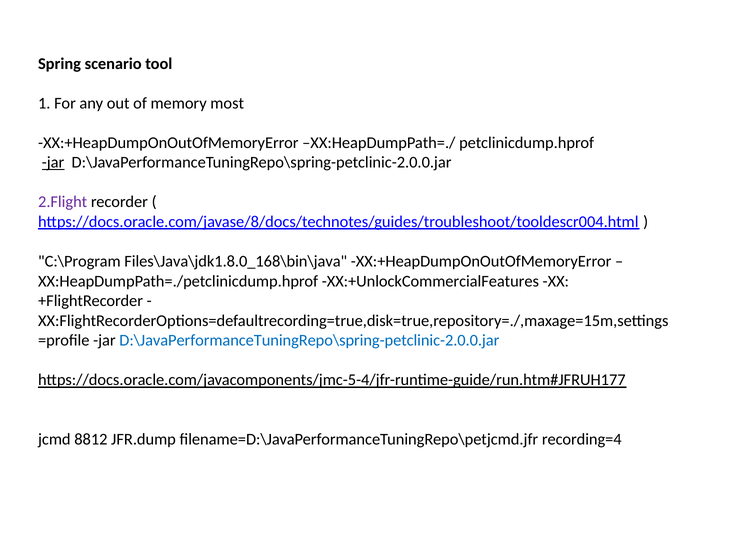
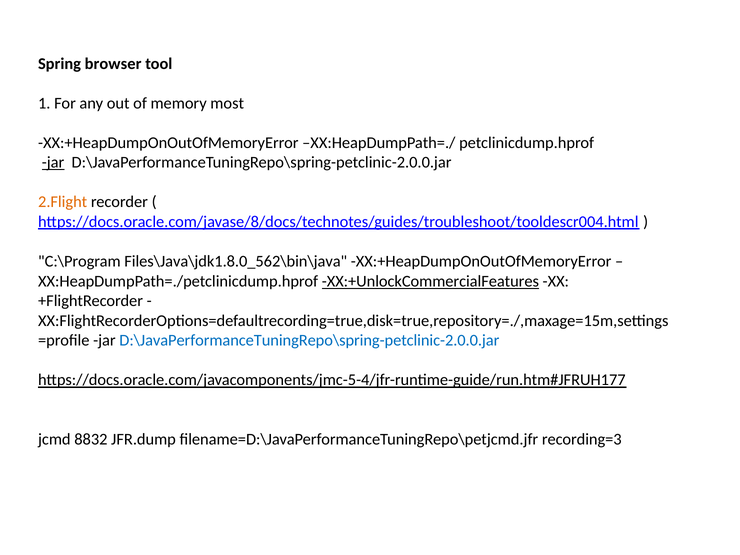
scenario: scenario -> browser
2.Flight colour: purple -> orange
Files\Java\jdk1.8.0_168\bin\java: Files\Java\jdk1.8.0_168\bin\java -> Files\Java\jdk1.8.0_562\bin\java
XX:+UnlockCommercialFeatures underline: none -> present
8812: 8812 -> 8832
recording=4: recording=4 -> recording=3
